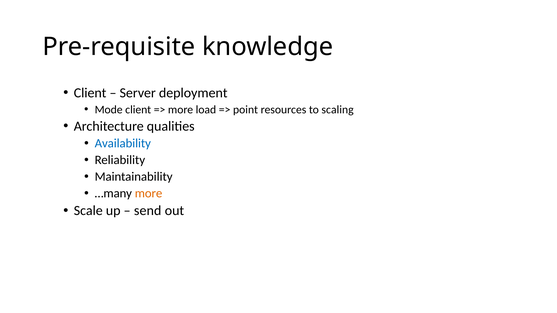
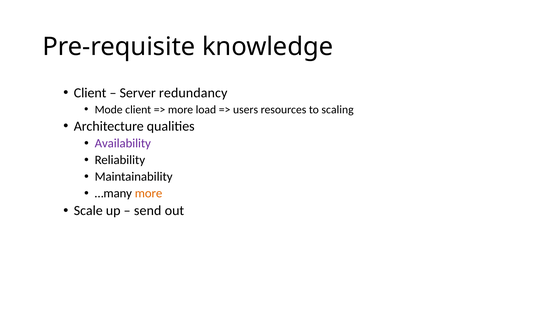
deployment: deployment -> redundancy
point: point -> users
Availability colour: blue -> purple
